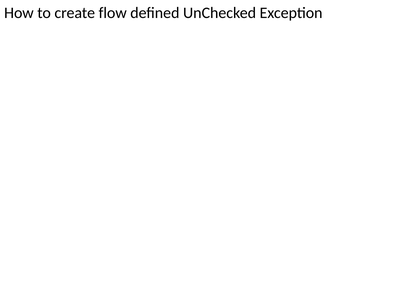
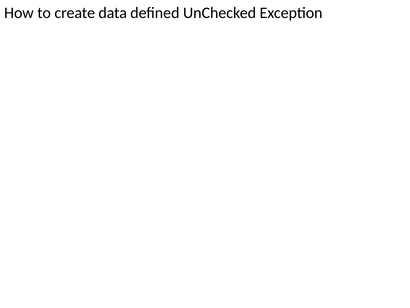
flow: flow -> data
